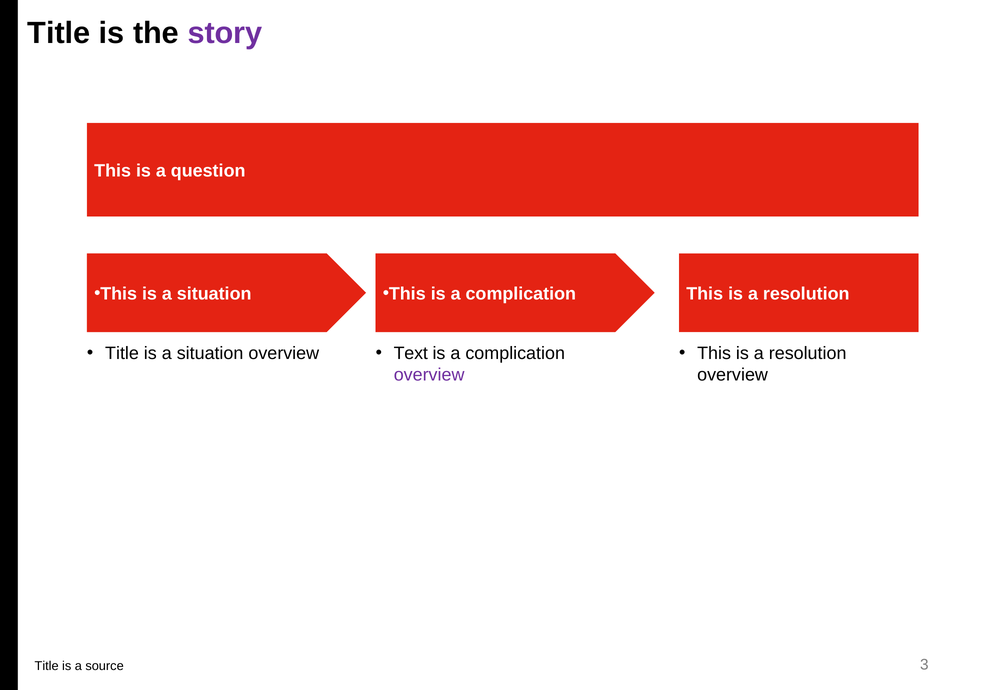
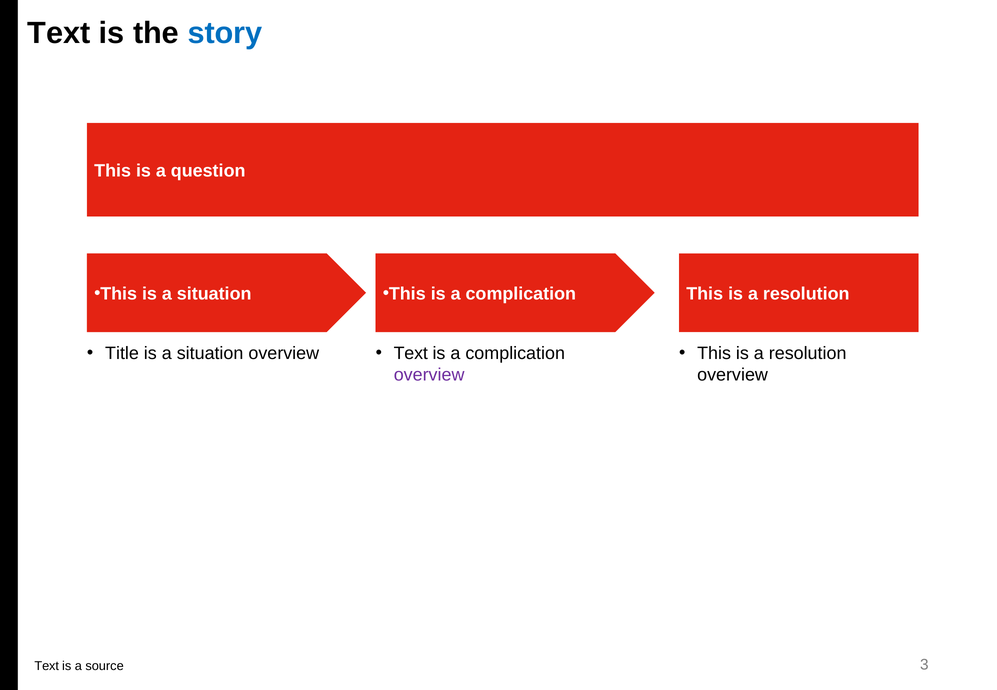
Title at (59, 33): Title -> Text
story colour: purple -> blue
Title at (47, 666): Title -> Text
